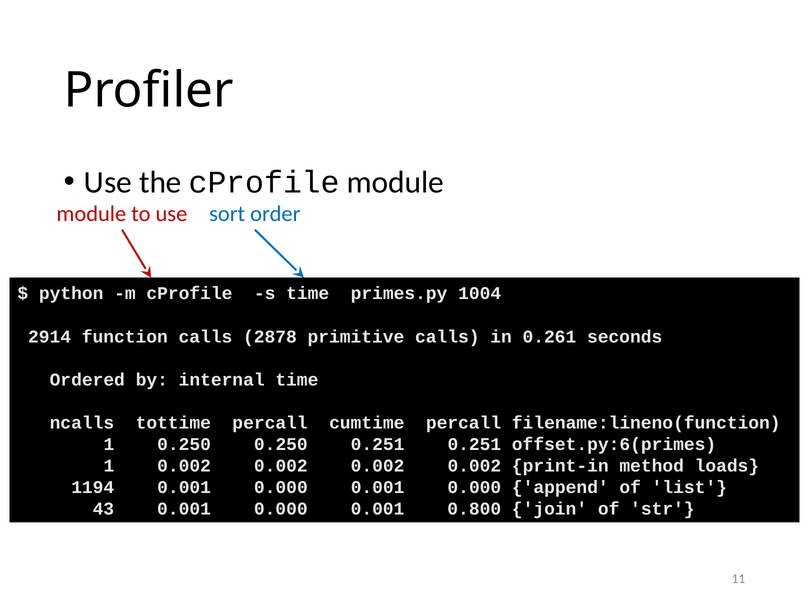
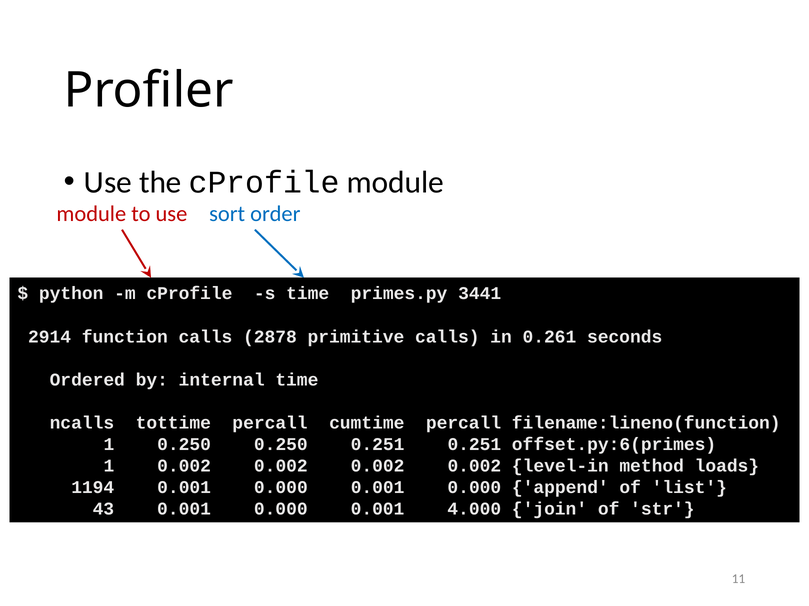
1004: 1004 -> 3441
print-in: print-in -> level-in
0.800: 0.800 -> 4.000
